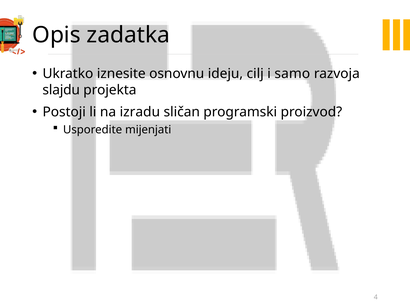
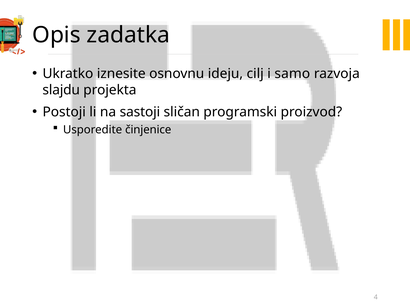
izradu: izradu -> sastoji
mijenjati: mijenjati -> činjenice
